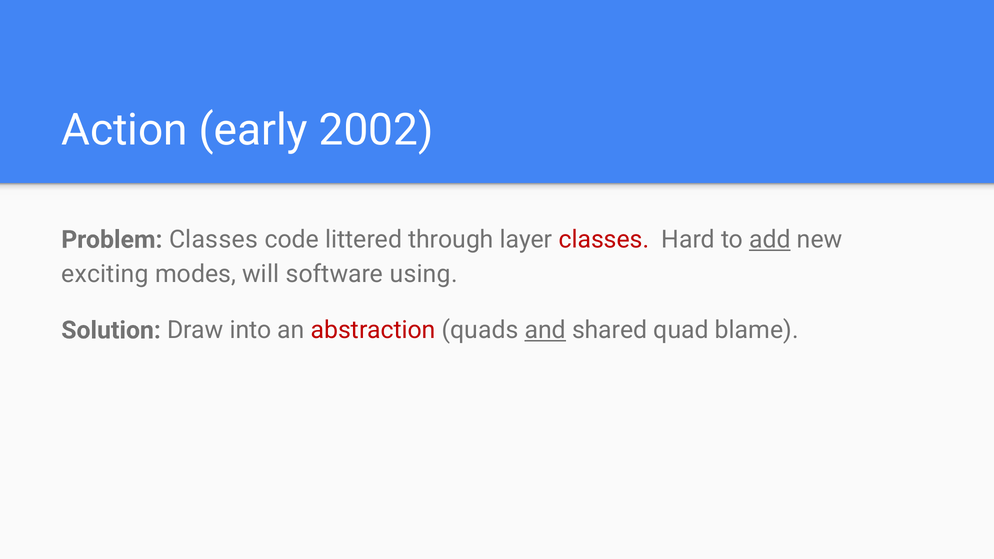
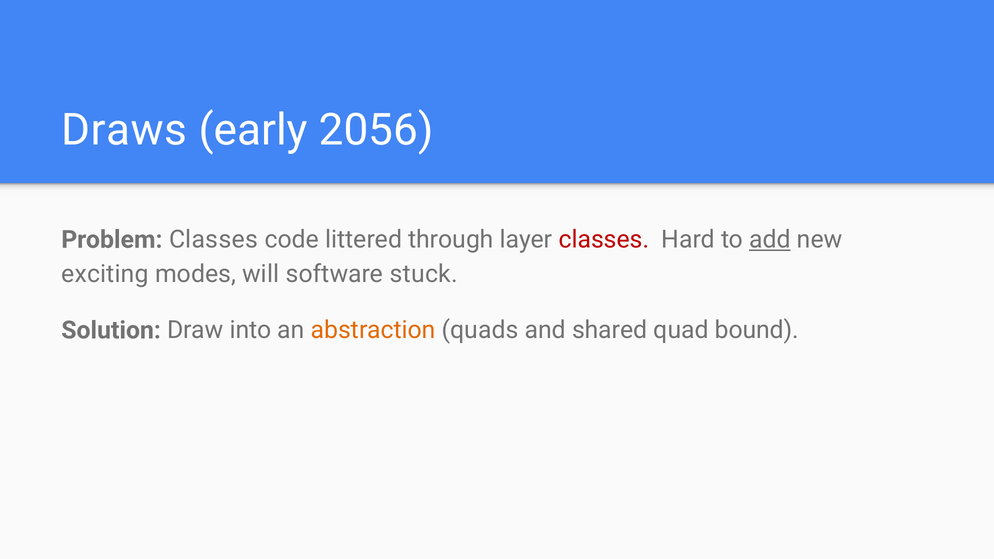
Action: Action -> Draws
2002: 2002 -> 2056
using: using -> stuck
abstraction colour: red -> orange
and underline: present -> none
blame: blame -> bound
